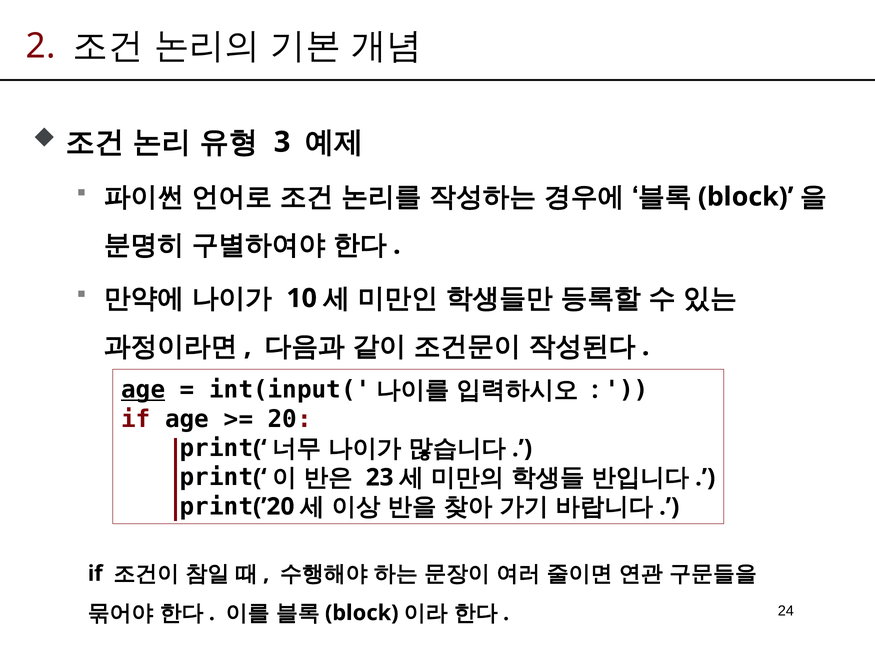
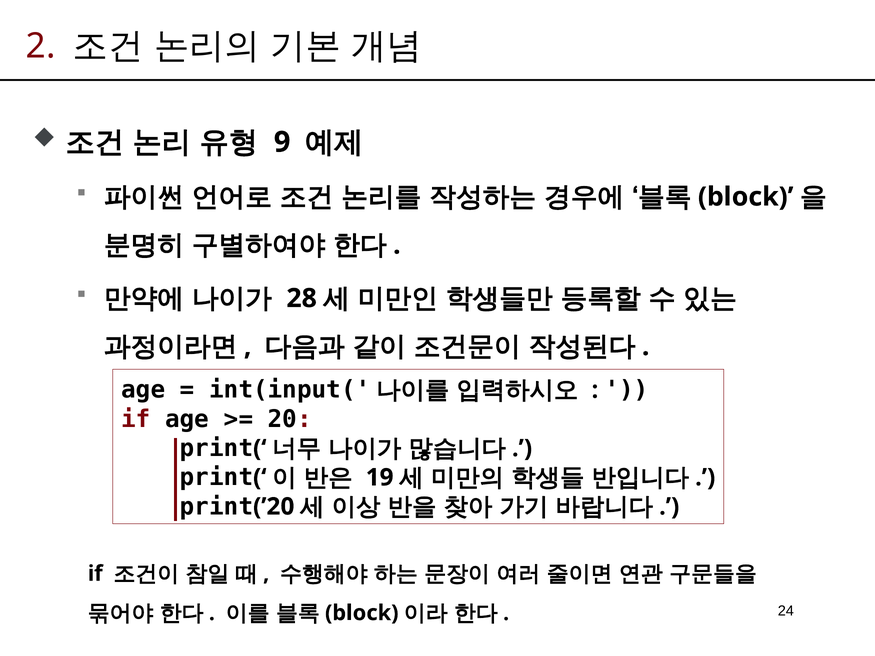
3: 3 -> 9
10: 10 -> 28
age at (143, 390) underline: present -> none
23: 23 -> 19
